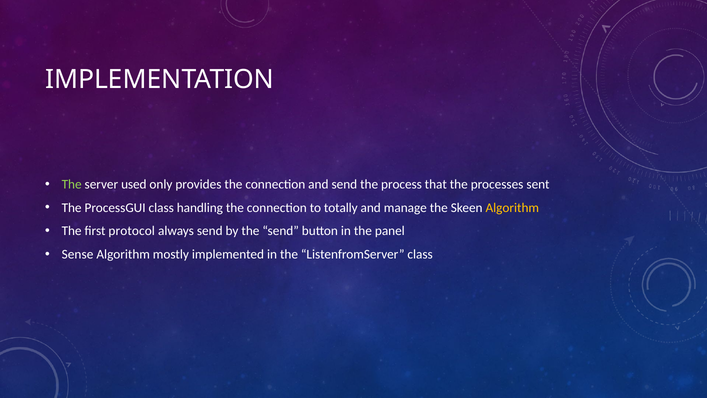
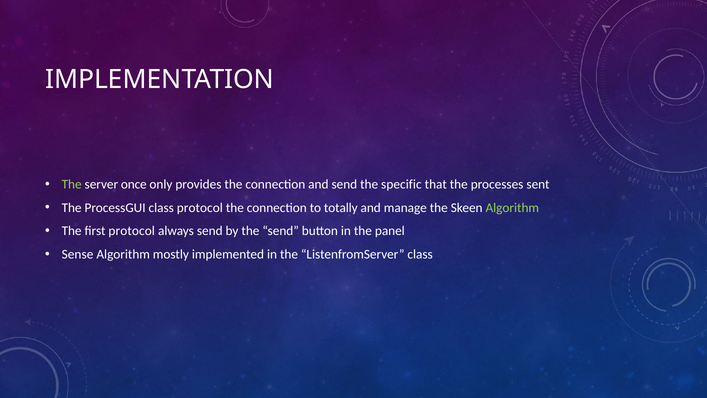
used: used -> once
process: process -> specific
class handling: handling -> protocol
Algorithm at (512, 208) colour: yellow -> light green
